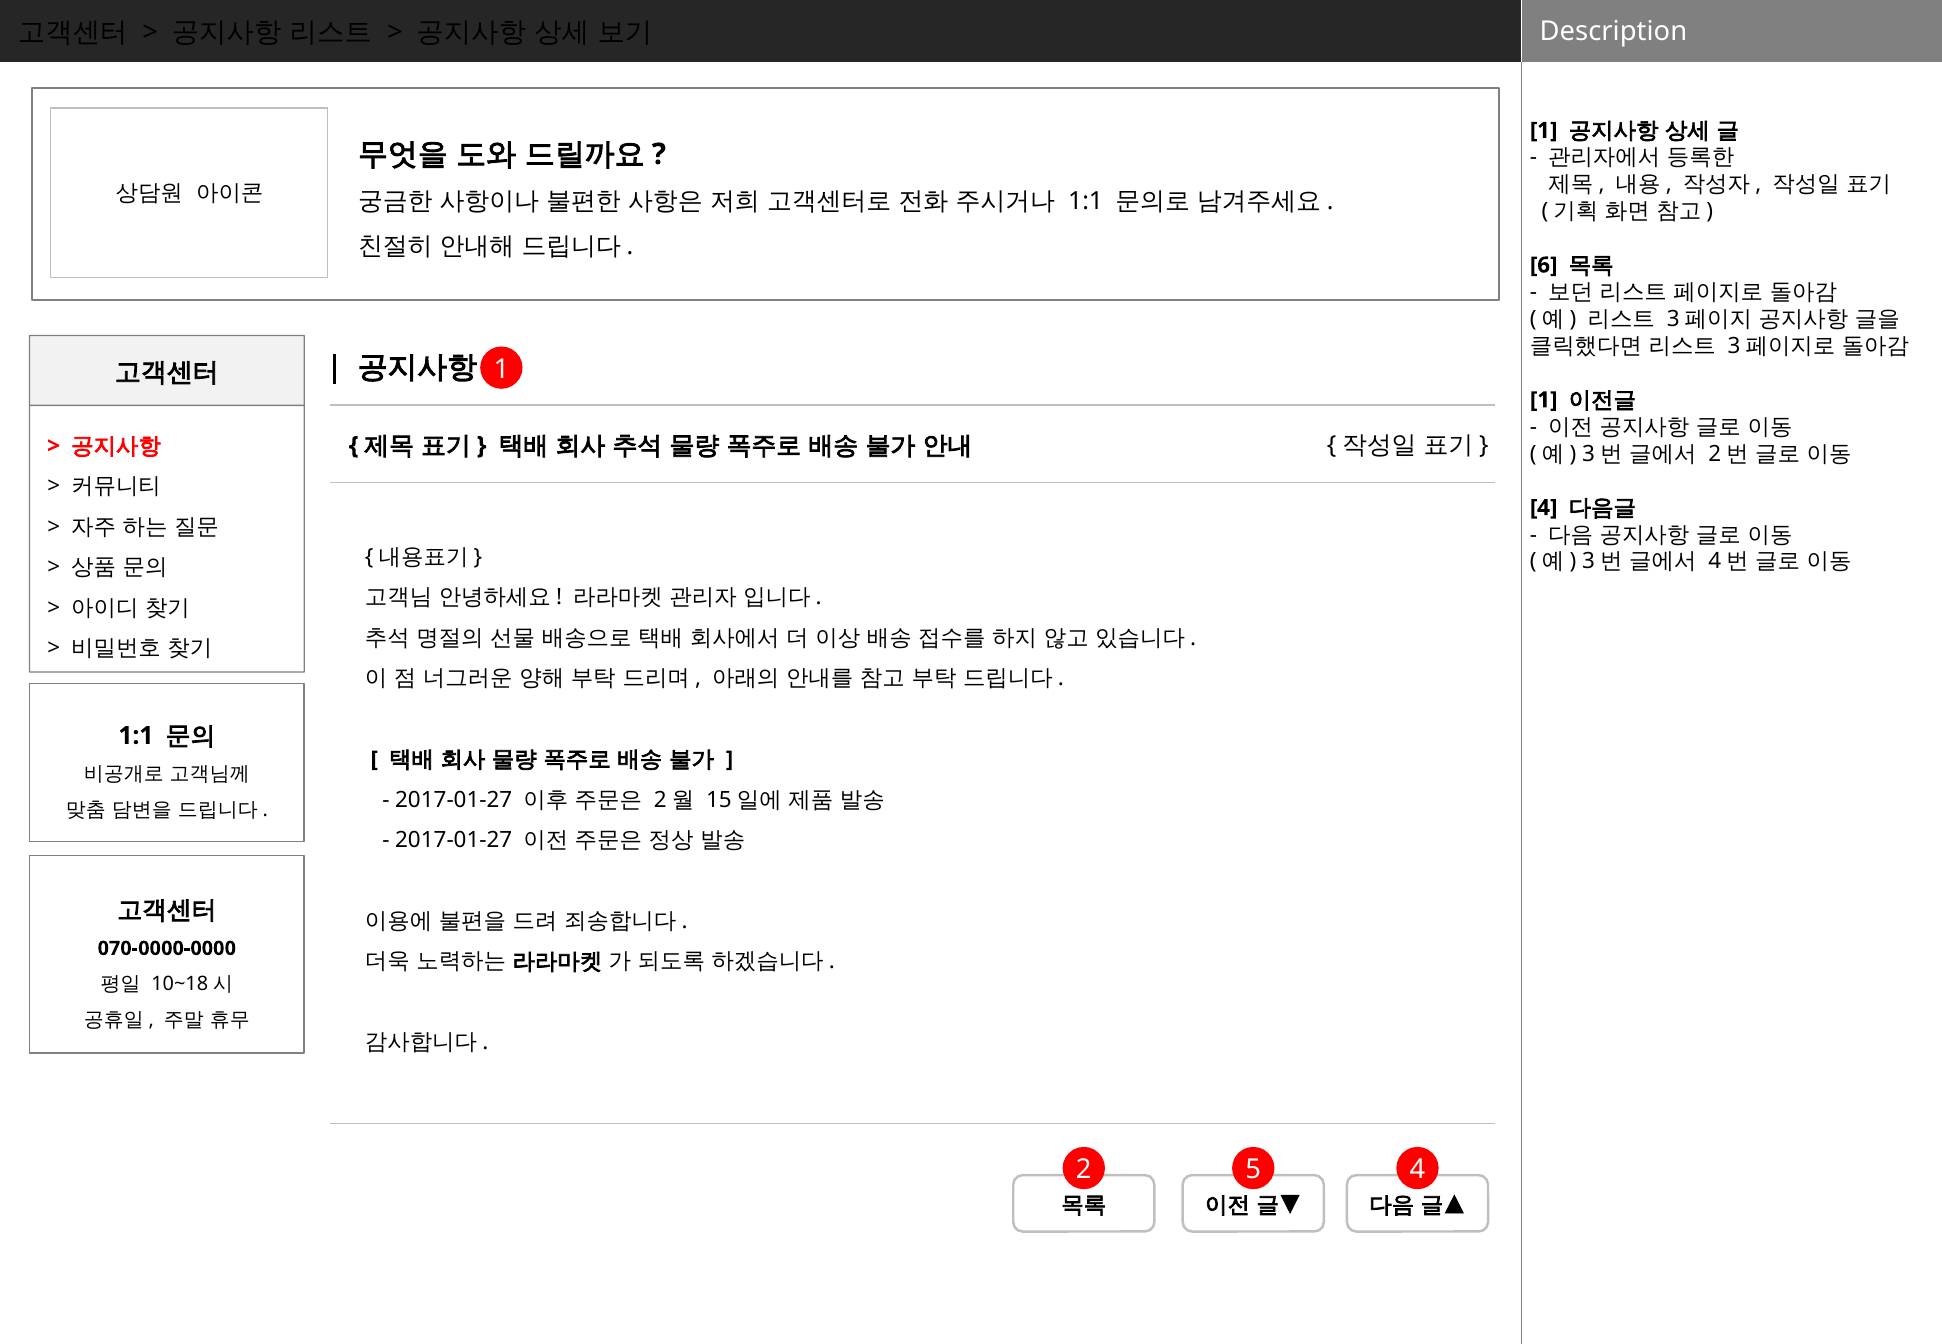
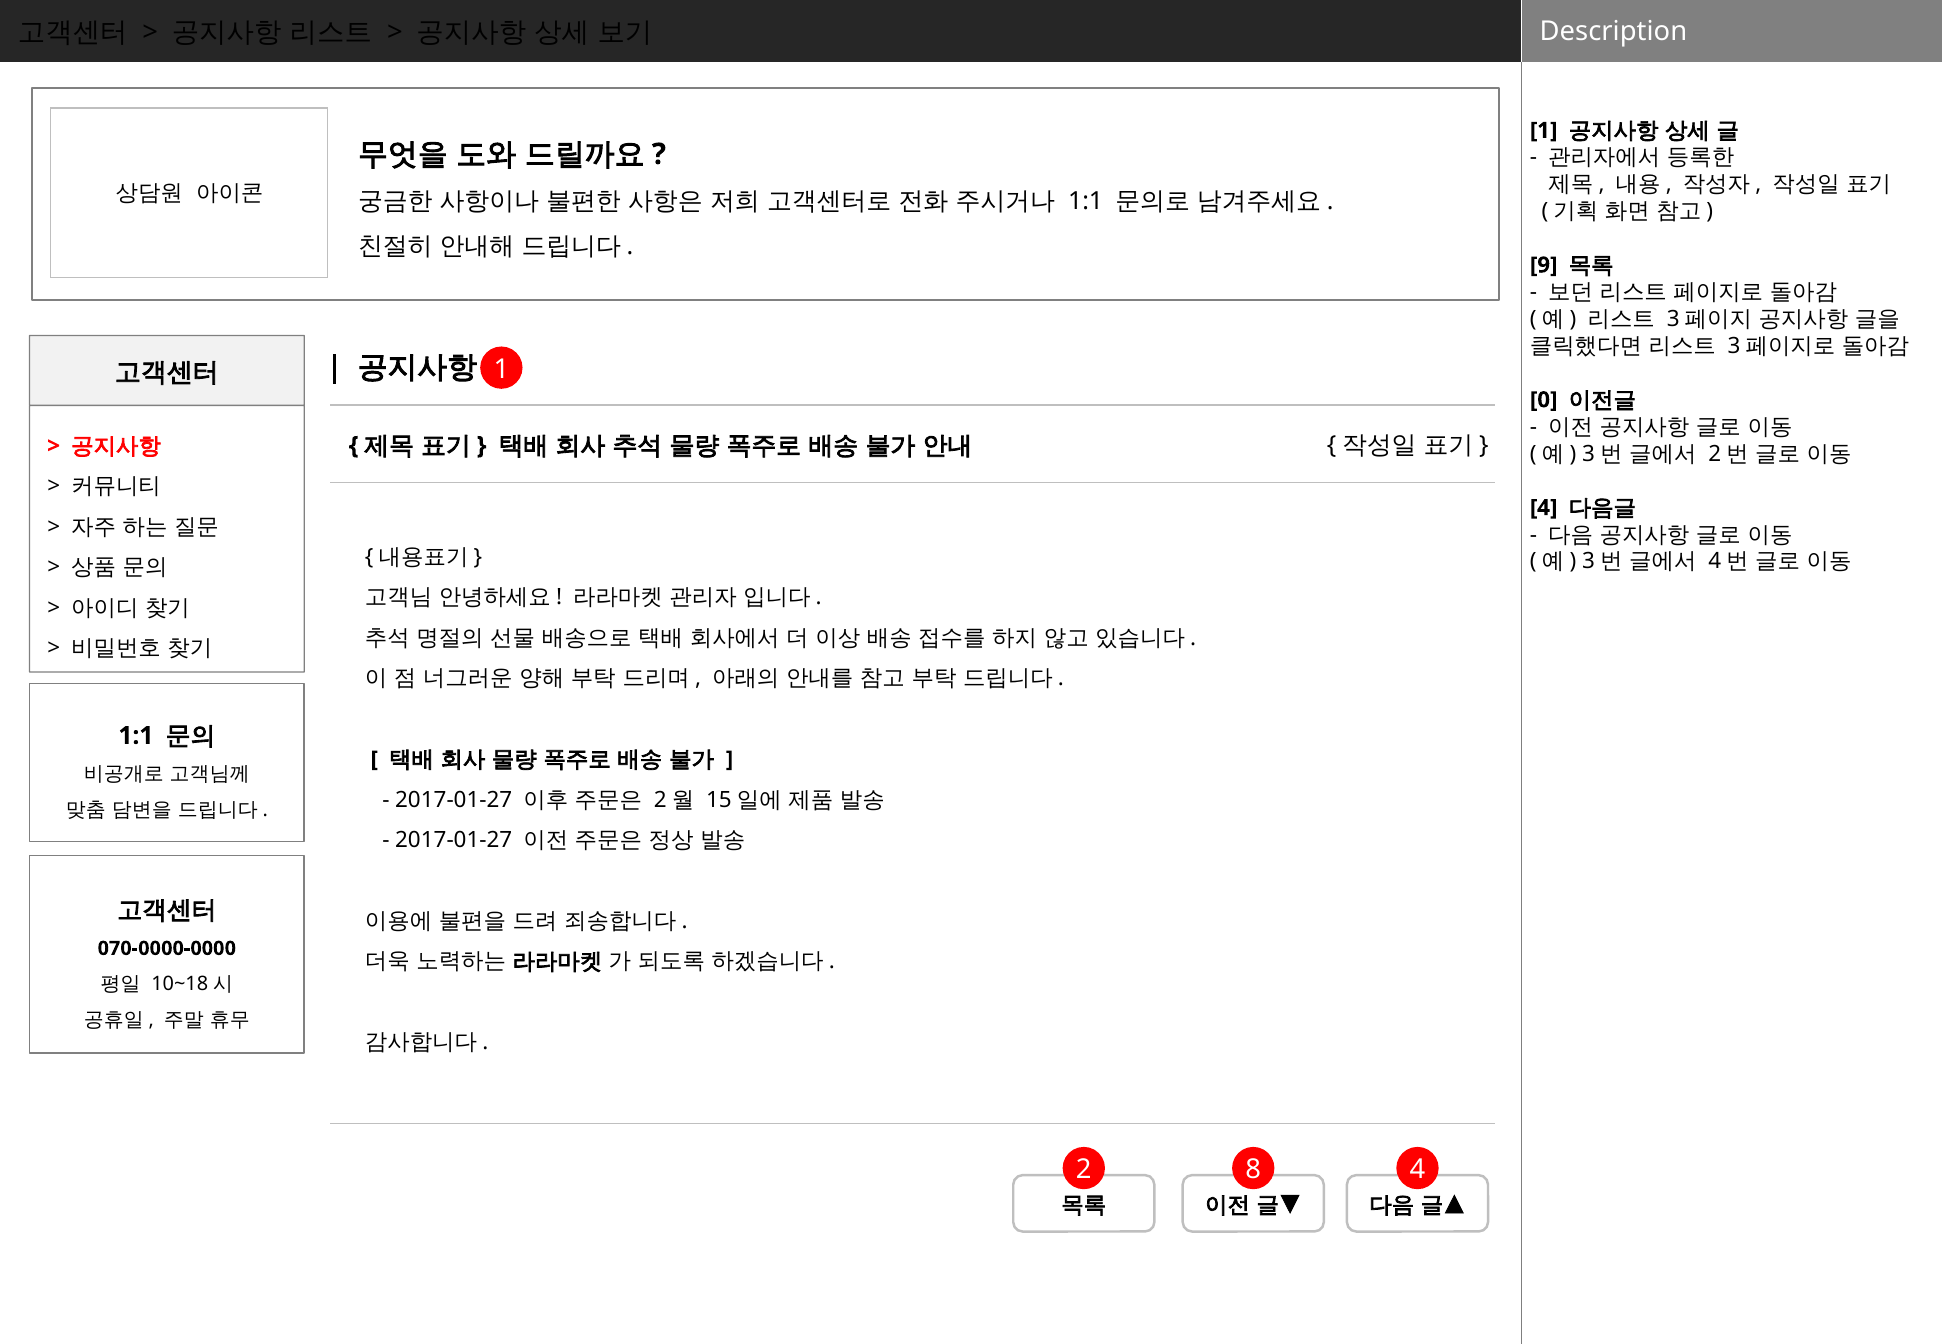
6: 6 -> 9
1 at (1544, 400): 1 -> 0
5: 5 -> 8
